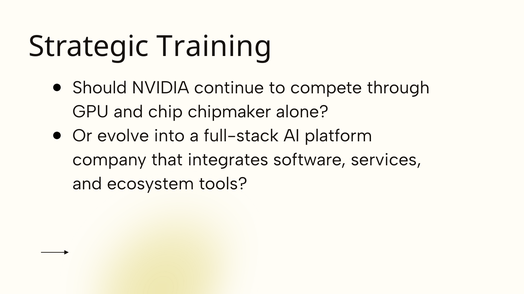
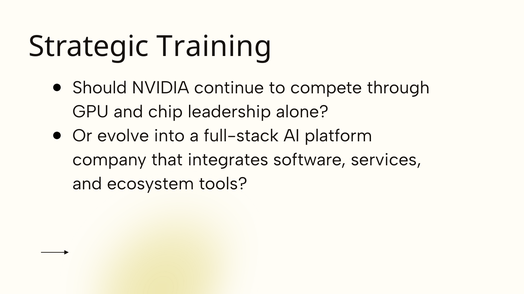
chipmaker: chipmaker -> leadership
